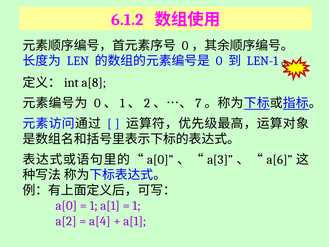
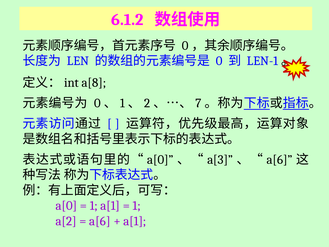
a[4 at (100, 221): a[4 -> a[6
